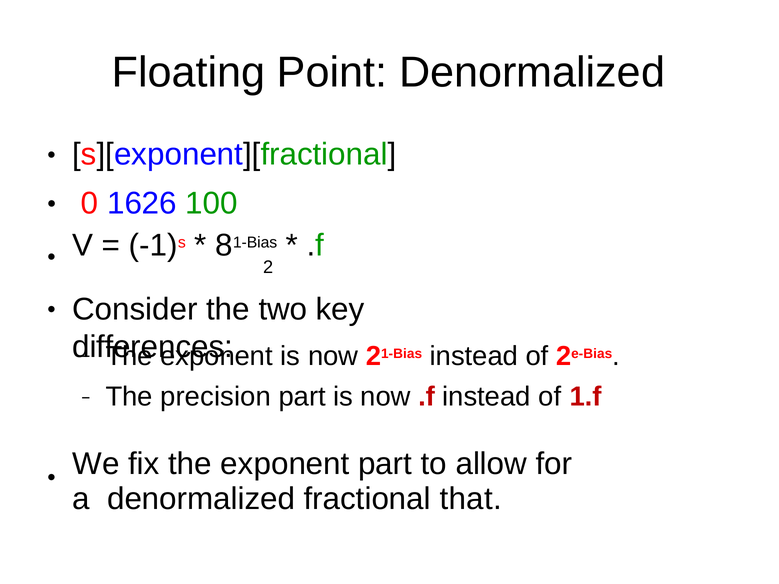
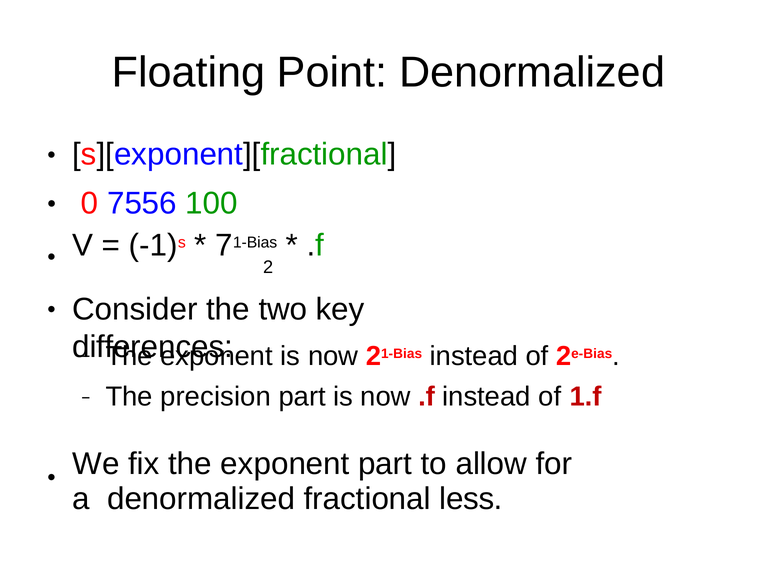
1626: 1626 -> 7556
8: 8 -> 7
that: that -> less
